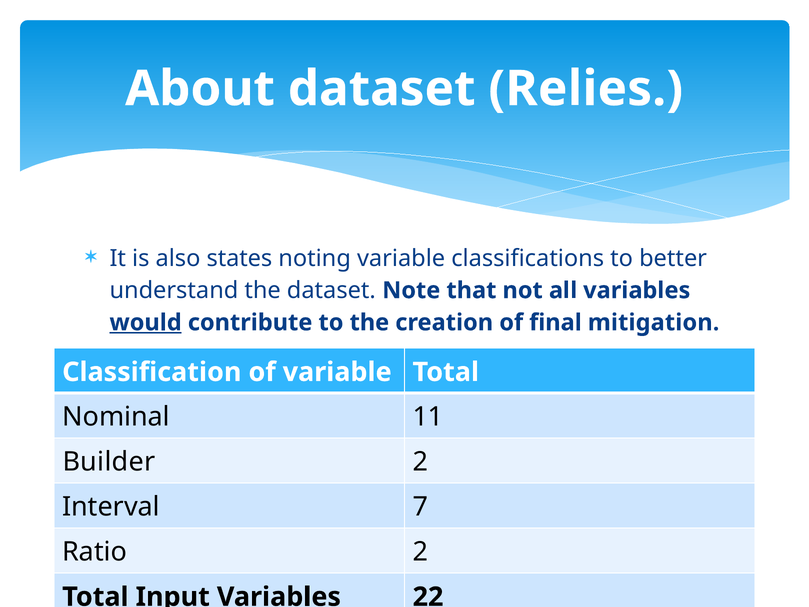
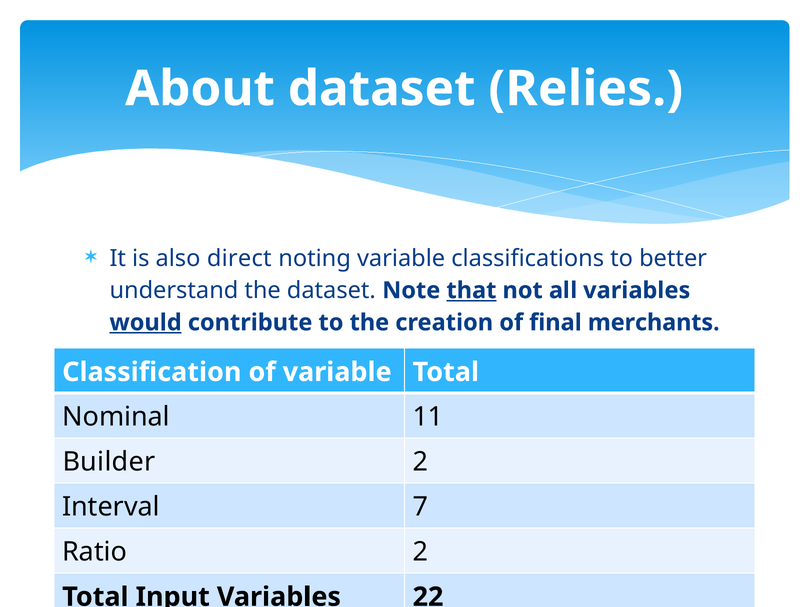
states: states -> direct
that underline: none -> present
mitigation: mitigation -> merchants
